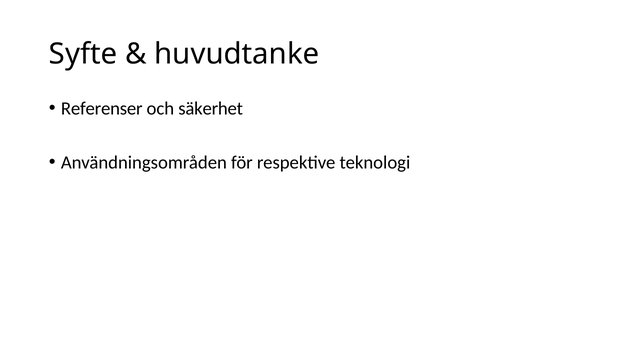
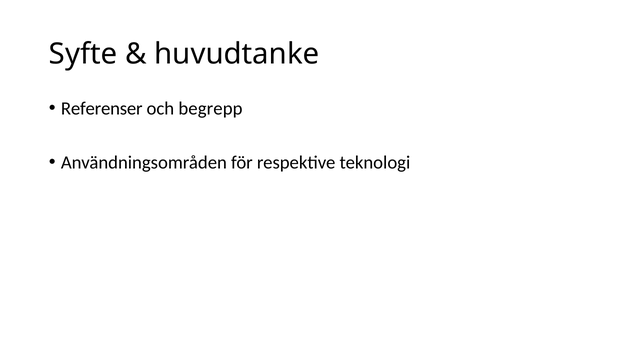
säkerhet: säkerhet -> begrepp
